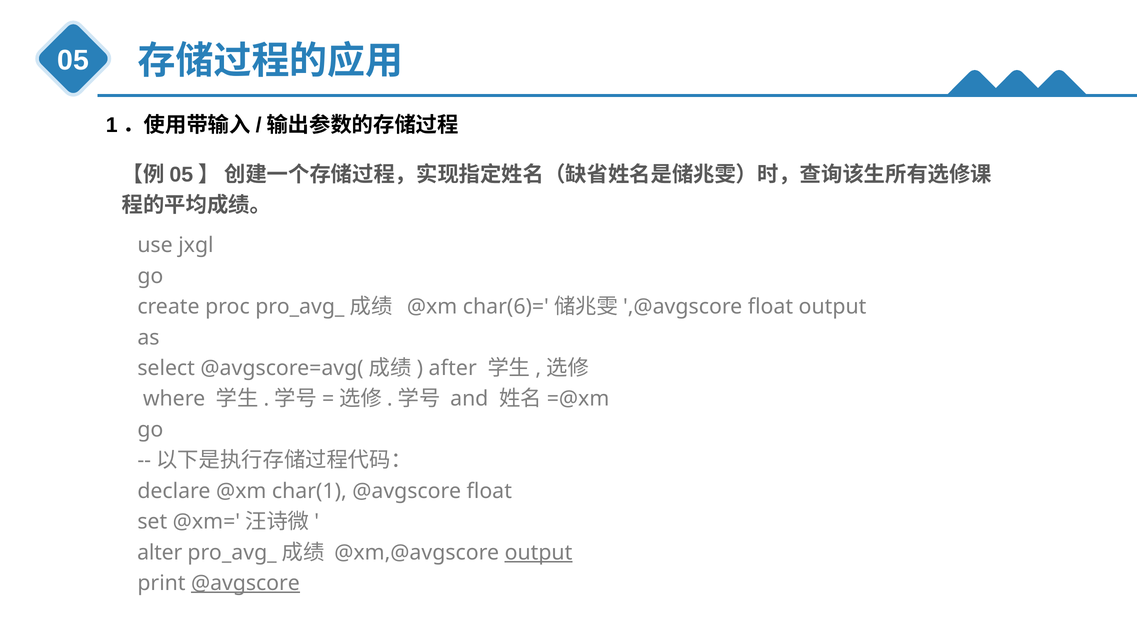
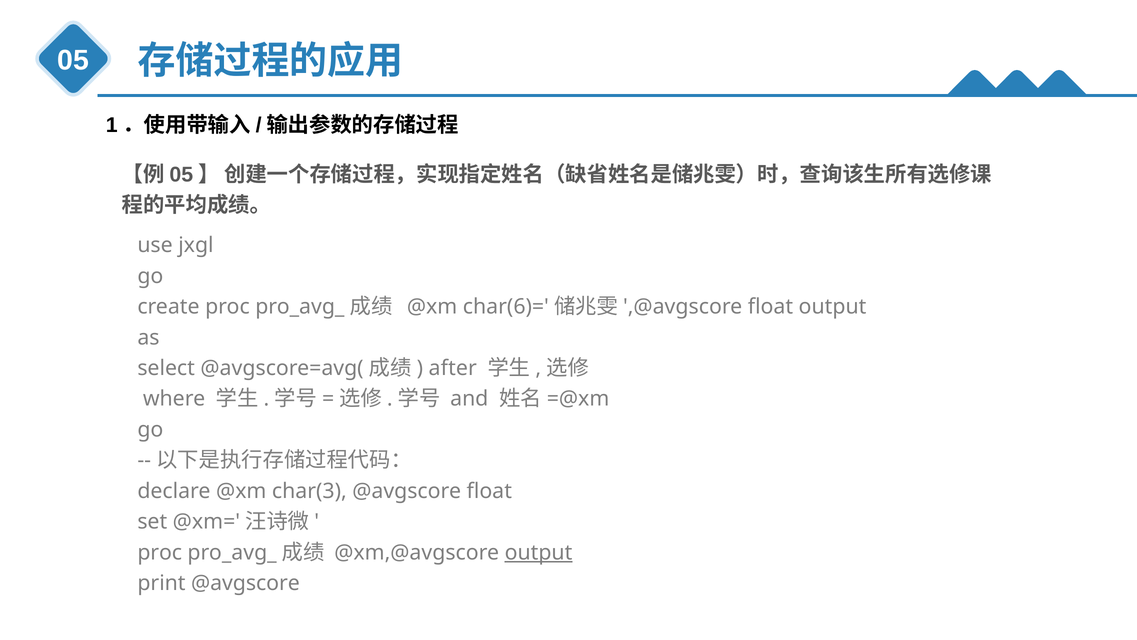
char(1: char(1 -> char(3
alter at (160, 552): alter -> proc
@avgscore at (245, 583) underline: present -> none
